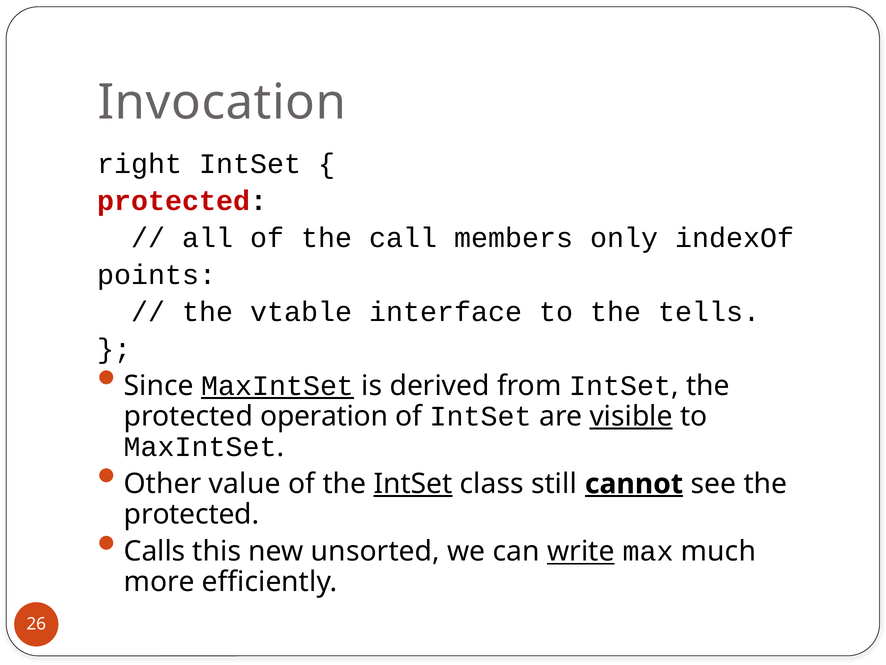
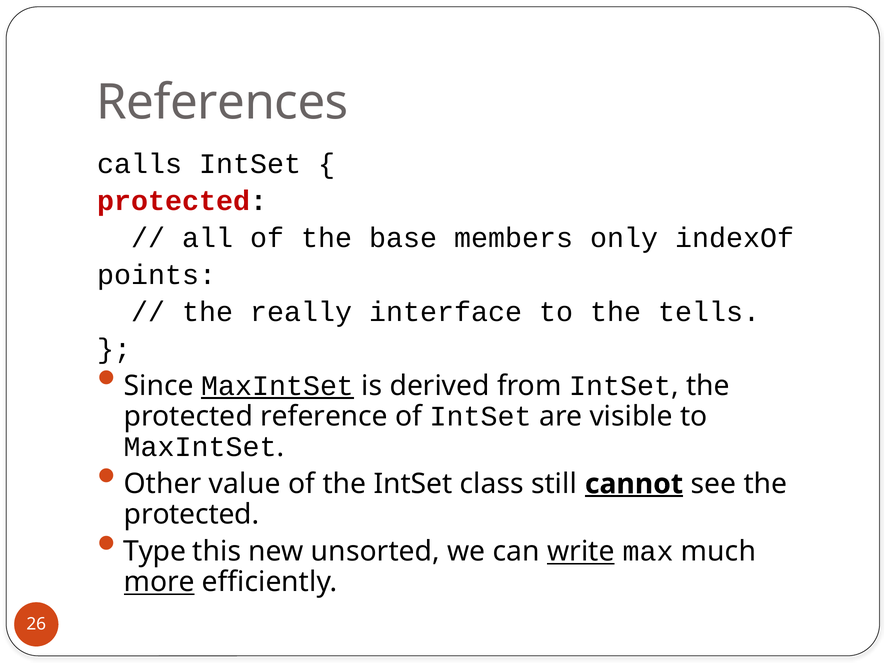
Invocation: Invocation -> References
right: right -> calls
call: call -> base
vtable: vtable -> really
operation: operation -> reference
visible underline: present -> none
IntSet at (413, 484) underline: present -> none
Calls: Calls -> Type
more underline: none -> present
